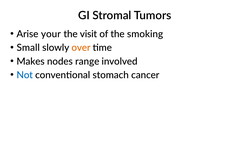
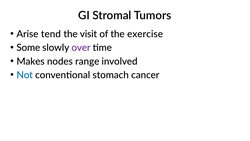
your: your -> tend
smoking: smoking -> exercise
Small: Small -> Some
over colour: orange -> purple
